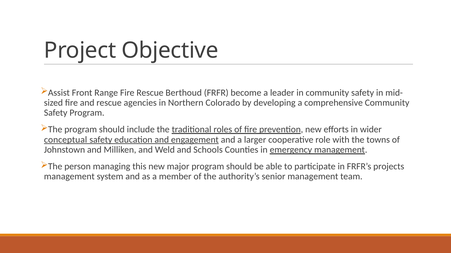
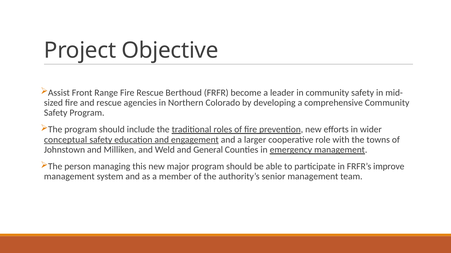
Schools: Schools -> General
projects: projects -> improve
